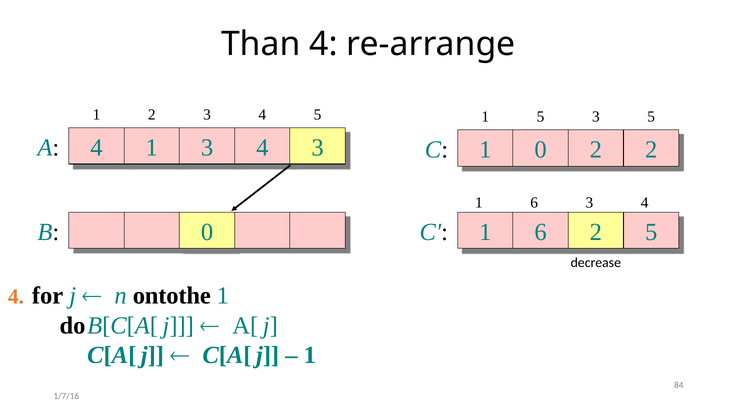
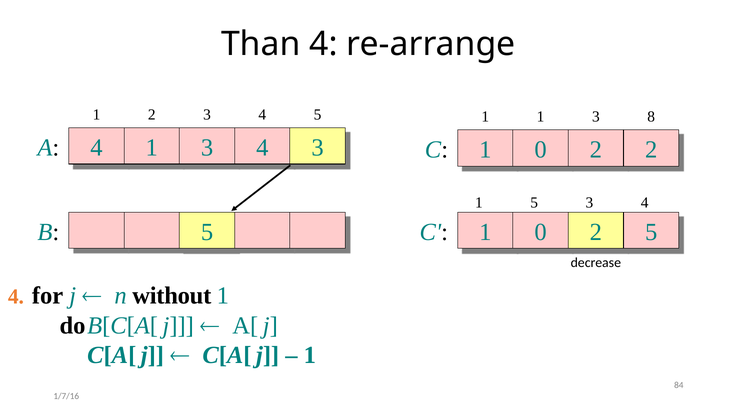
1 5: 5 -> 1
3 5: 5 -> 8
6 at (534, 203): 6 -> 5
B 0: 0 -> 5
6 at (541, 232): 6 -> 0
ontothe: ontothe -> without
